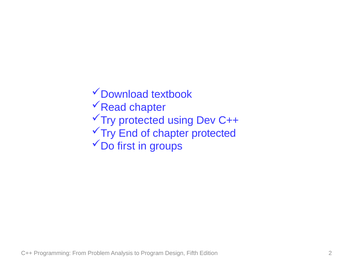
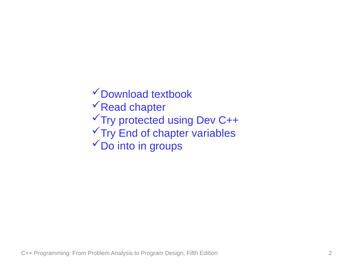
chapter protected: protected -> variables
first: first -> into
